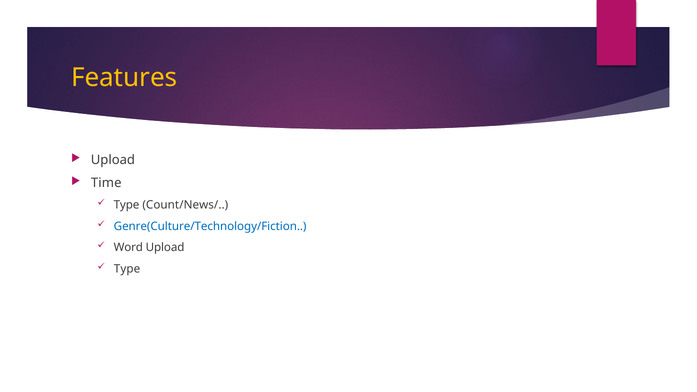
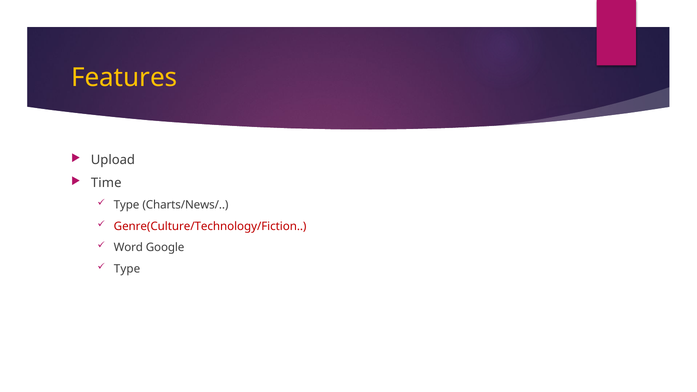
Count/News/: Count/News/ -> Charts/News/
Genre(Culture/Technology/Fiction colour: blue -> red
Word Upload: Upload -> Google
